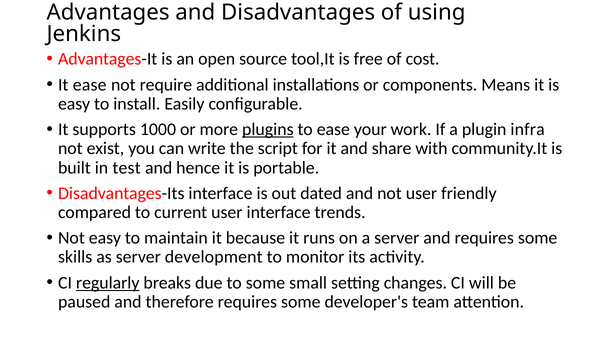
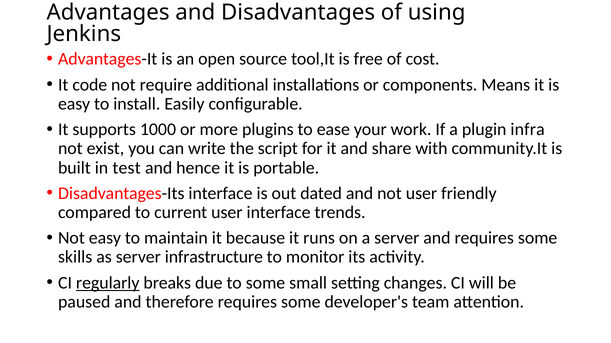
It ease: ease -> code
plugins underline: present -> none
development: development -> infrastructure
